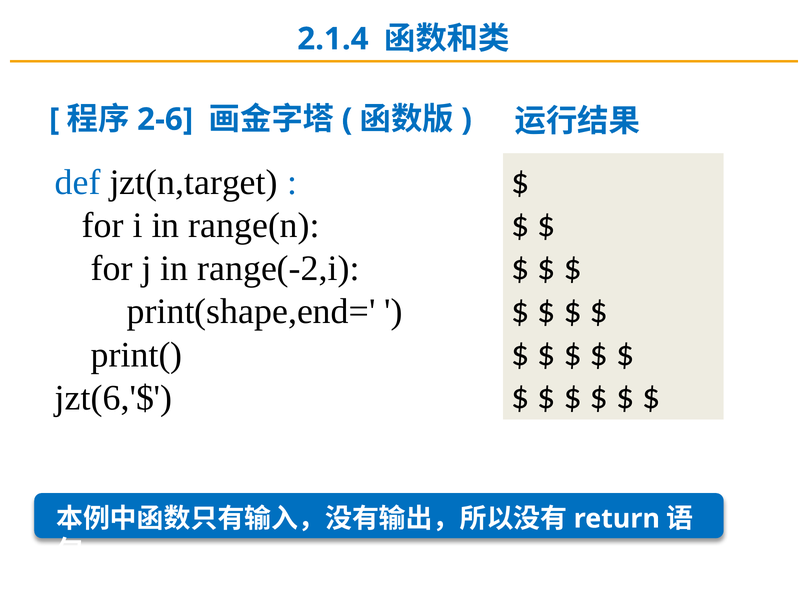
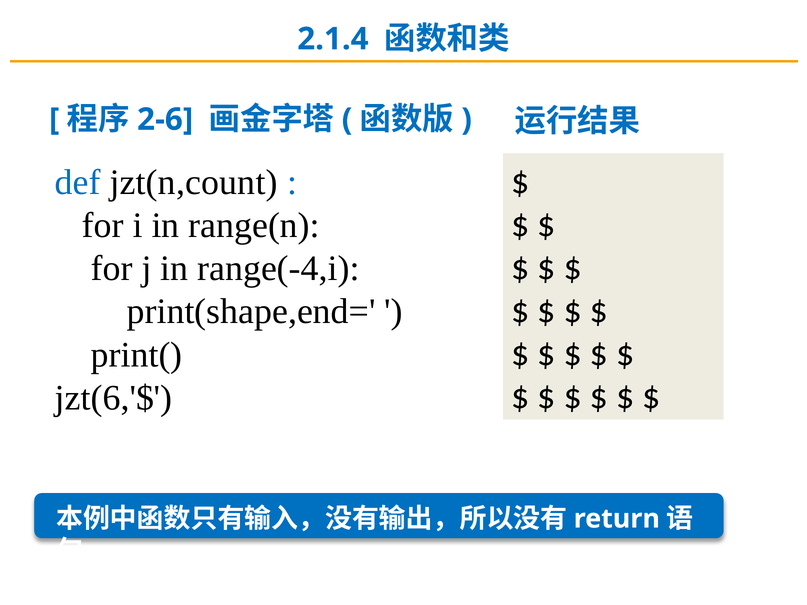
jzt(n,target: jzt(n,target -> jzt(n,count
range(-2,i: range(-2,i -> range(-4,i
